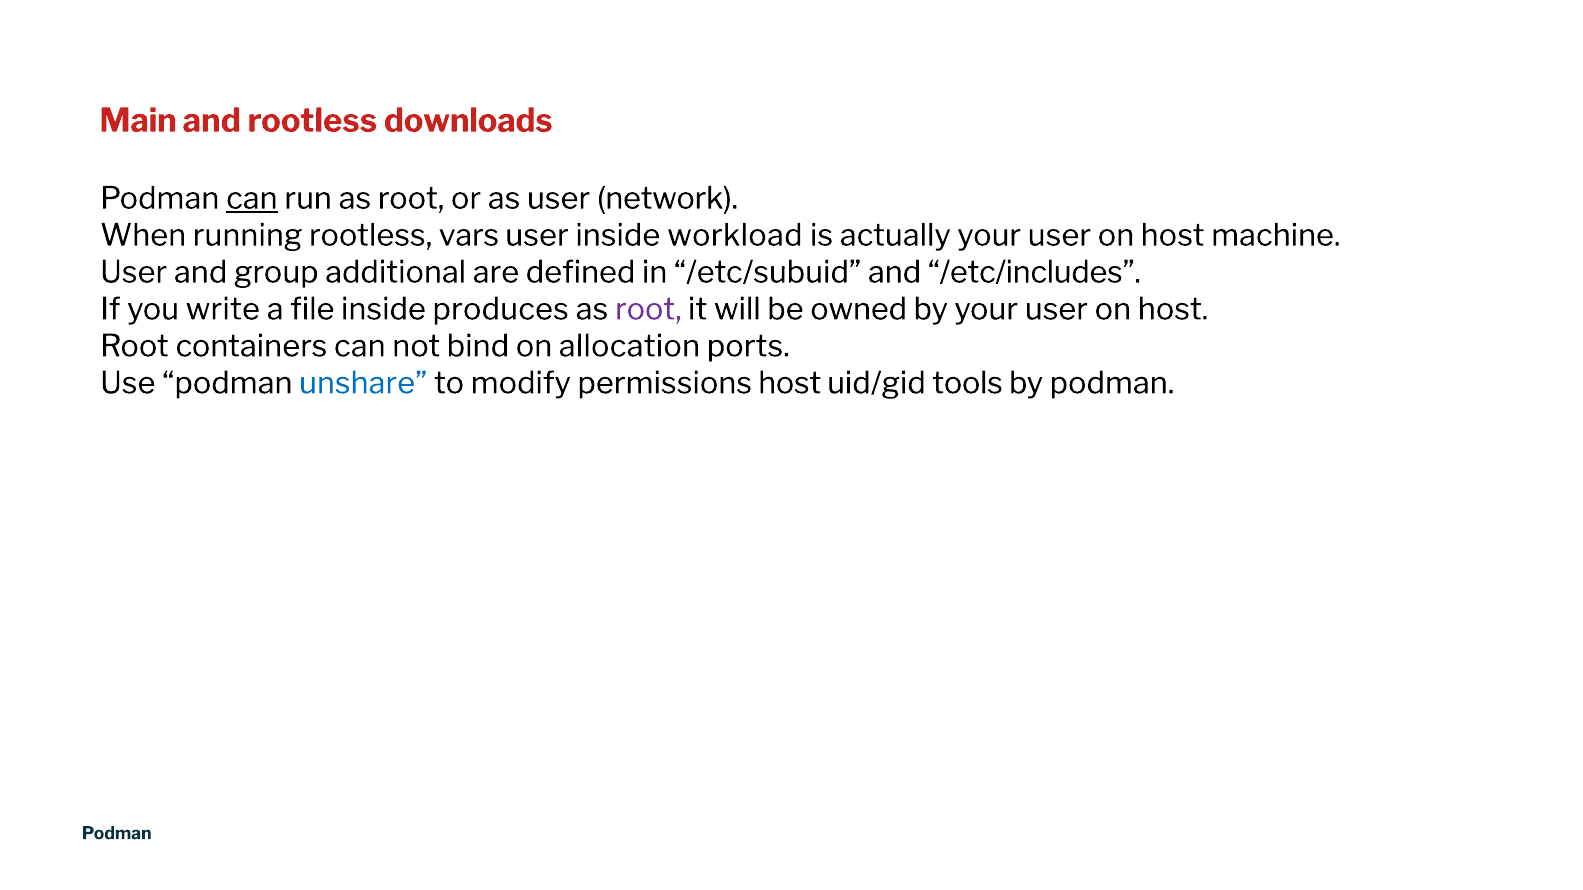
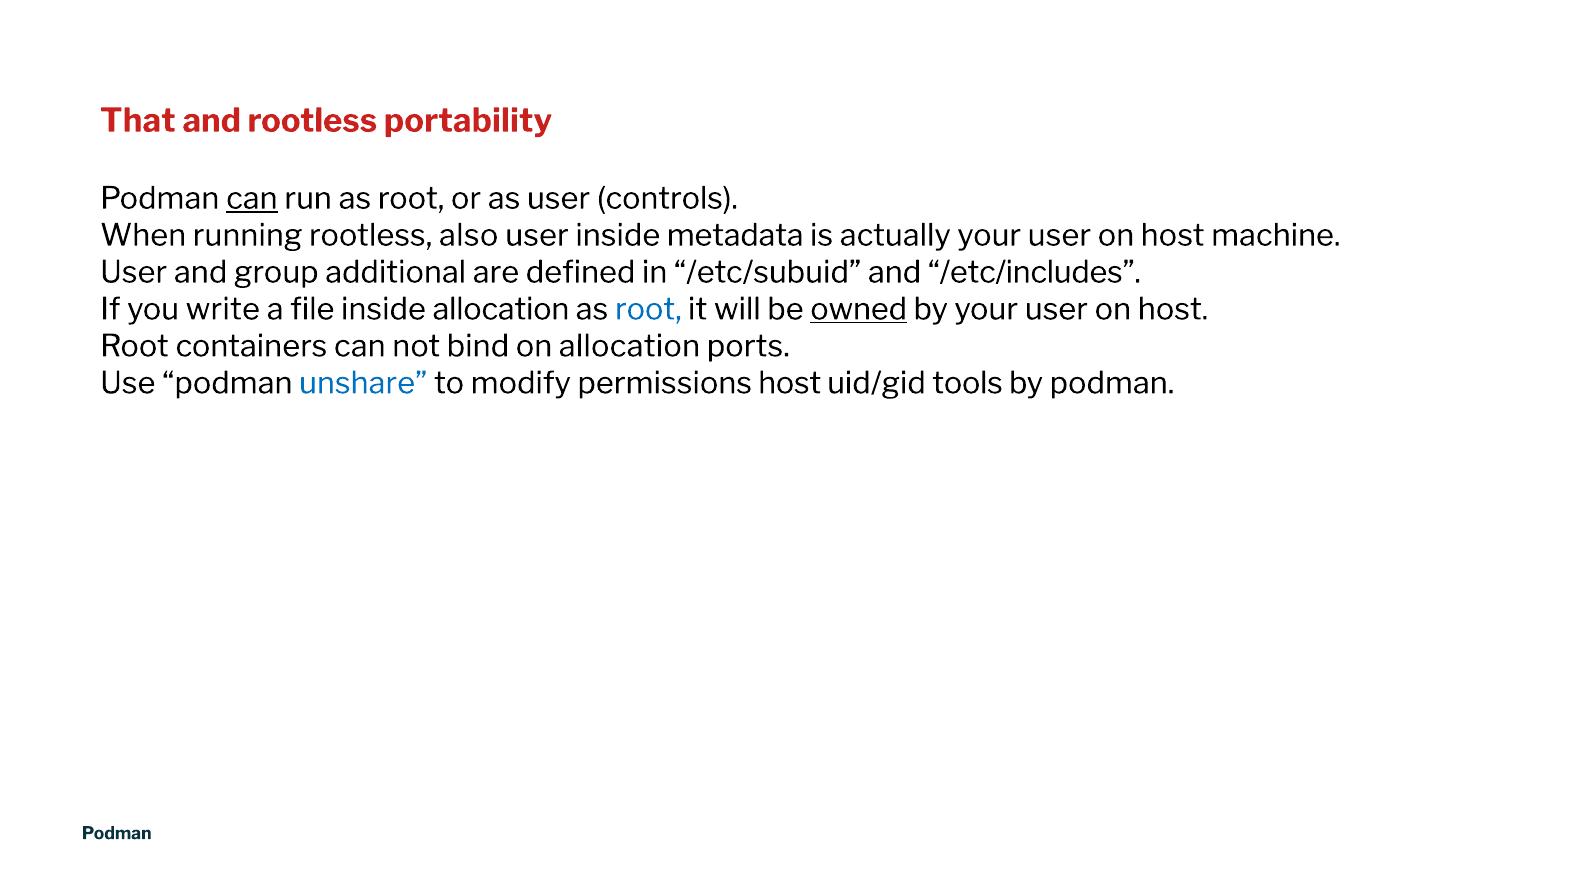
Main: Main -> That
downloads: downloads -> portability
network: network -> controls
vars: vars -> also
workload: workload -> metadata
inside produces: produces -> allocation
root at (648, 309) colour: purple -> blue
owned underline: none -> present
